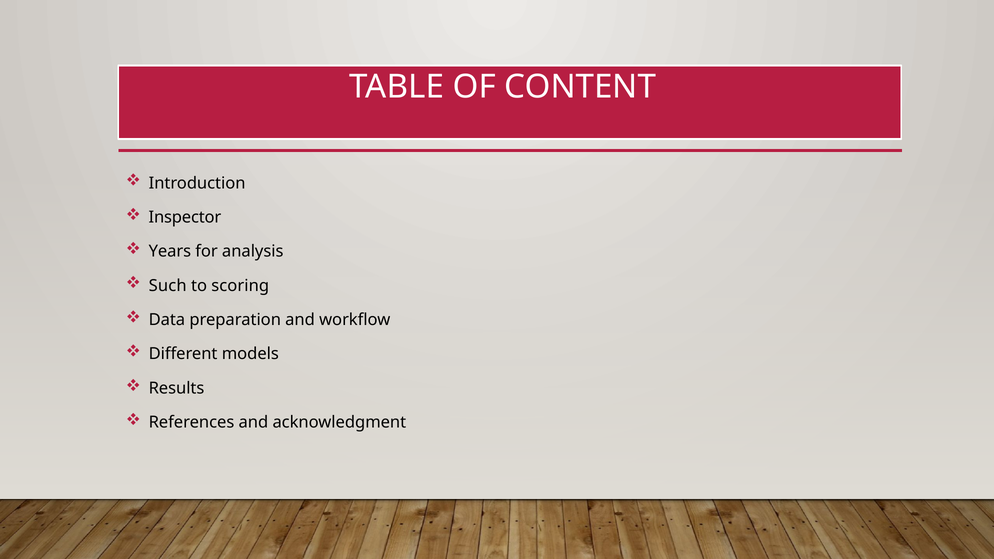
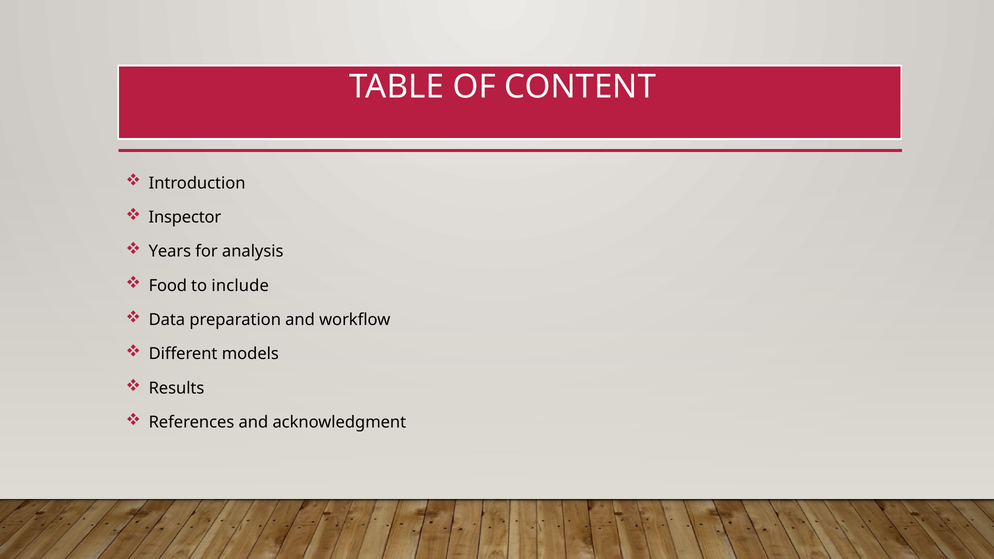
Such: Such -> Food
scoring: scoring -> include
